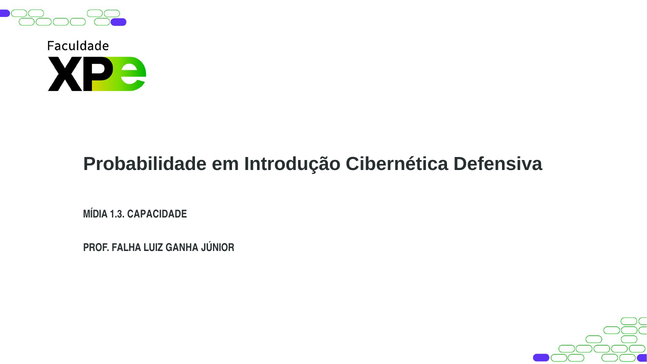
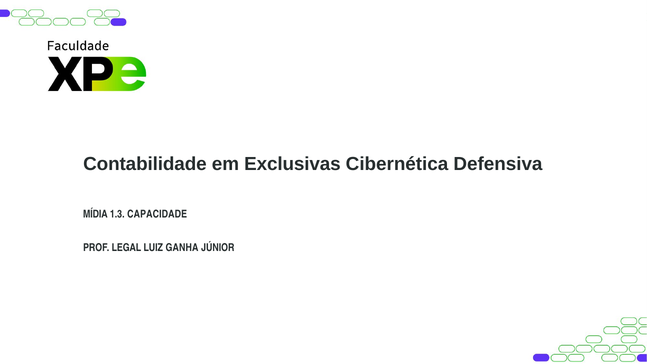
Probabilidade: Probabilidade -> Contabilidade
Introdução: Introdução -> Exclusivas
FALHA: FALHA -> LEGAL
